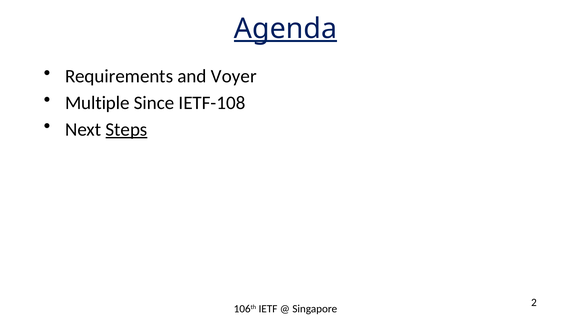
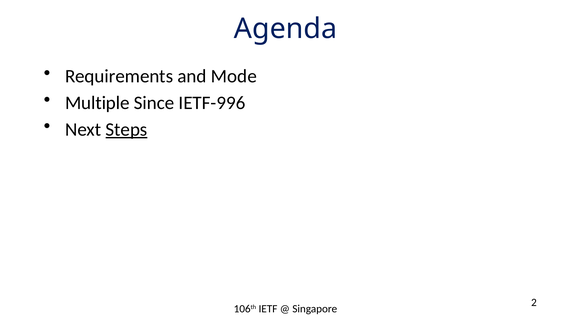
Agenda underline: present -> none
Voyer: Voyer -> Mode
IETF-108: IETF-108 -> IETF-996
